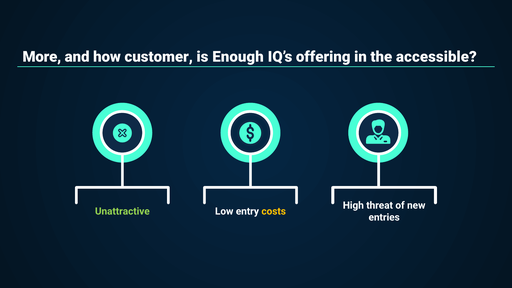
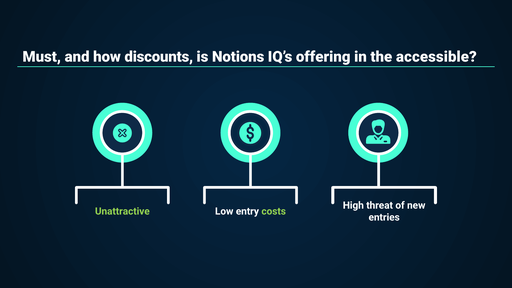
More: More -> Must
customer: customer -> discounts
Enough: Enough -> Notions
costs colour: yellow -> light green
